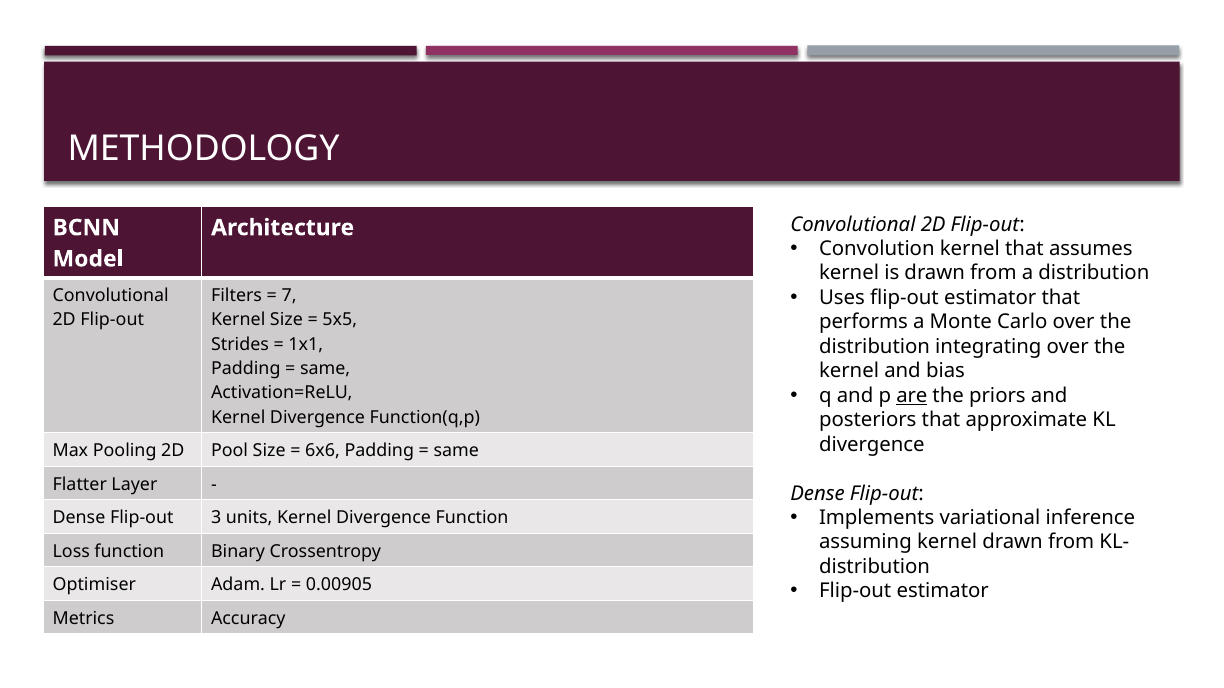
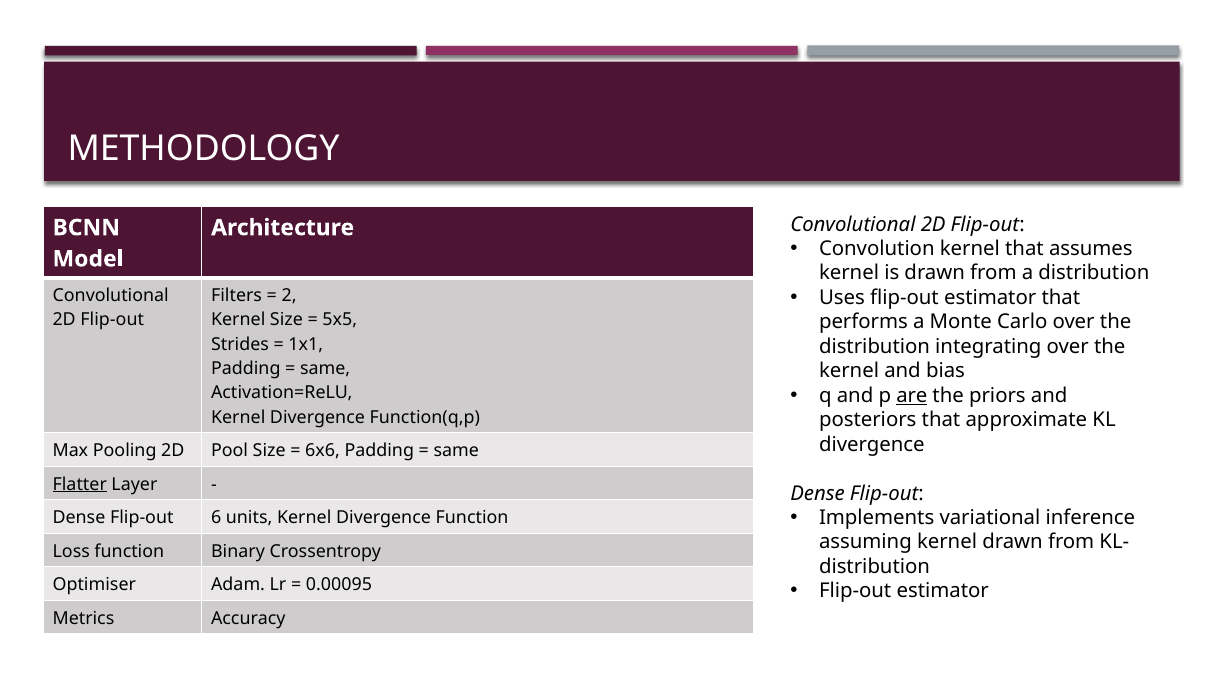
7: 7 -> 2
Flatter underline: none -> present
3: 3 -> 6
0.00905: 0.00905 -> 0.00095
